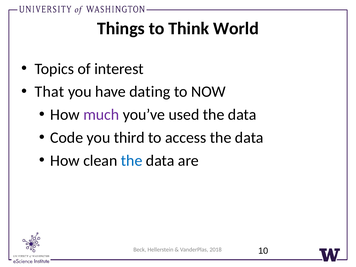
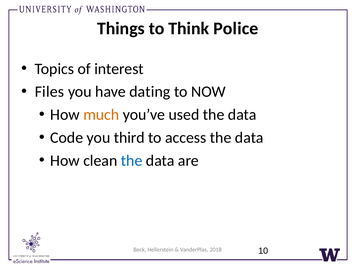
World: World -> Police
That: That -> Files
much colour: purple -> orange
